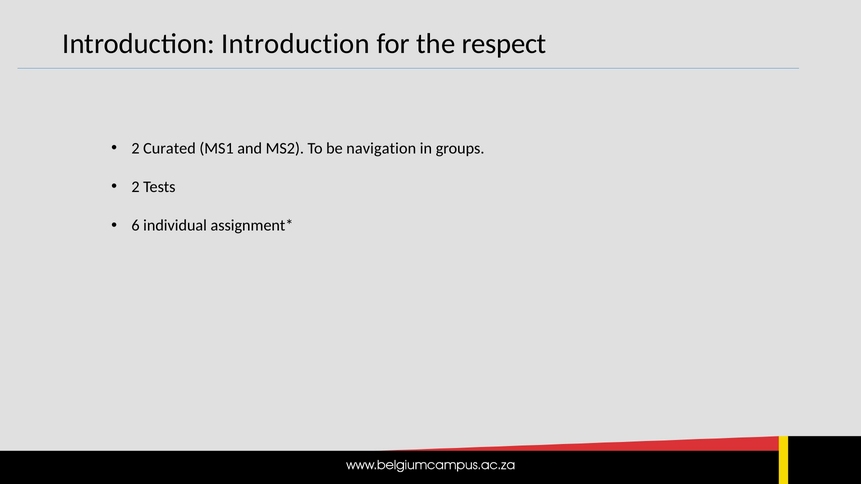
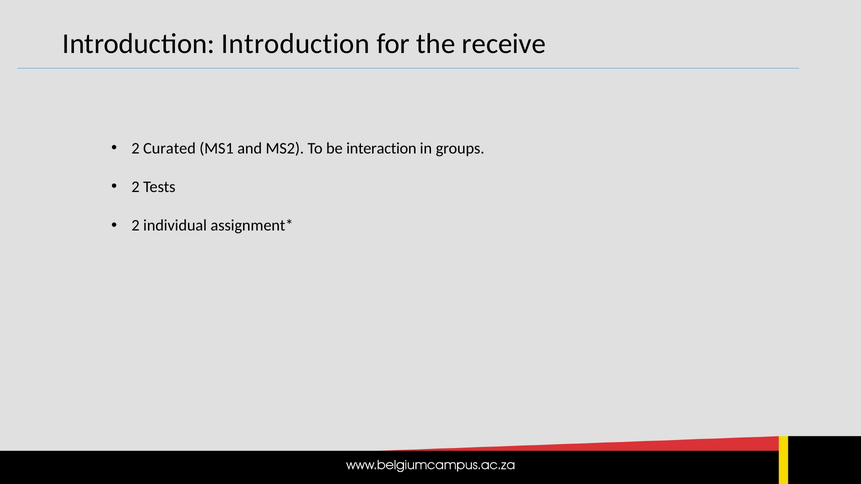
respect: respect -> receive
navigation: navigation -> interaction
6 at (136, 226): 6 -> 2
